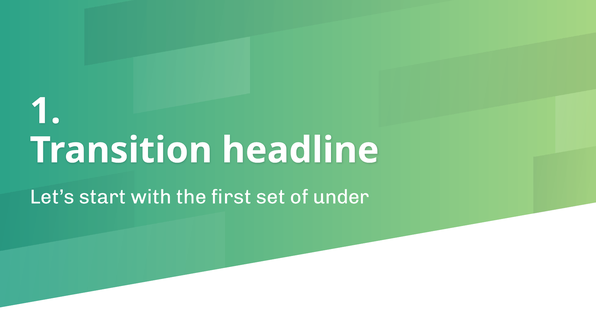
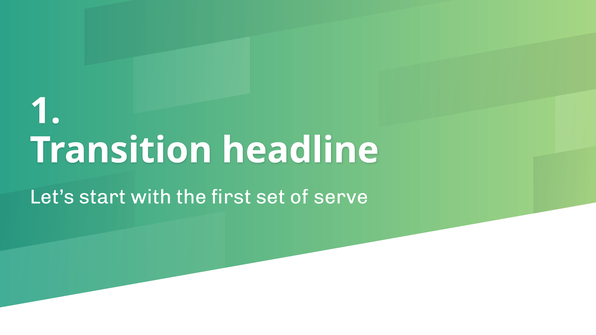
under: under -> serve
